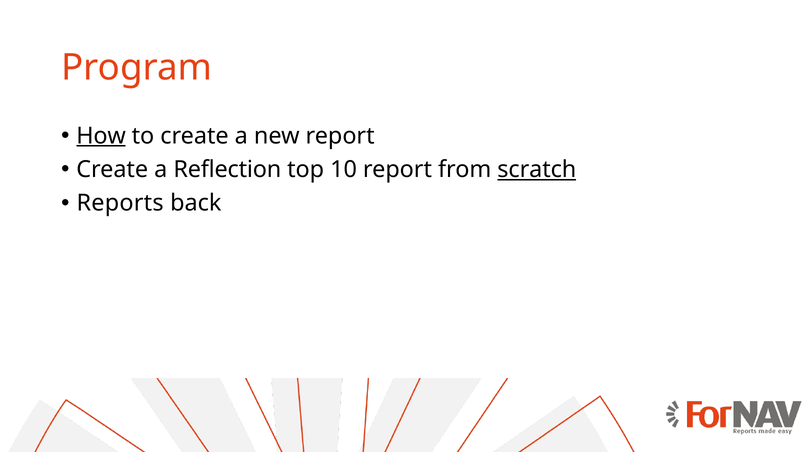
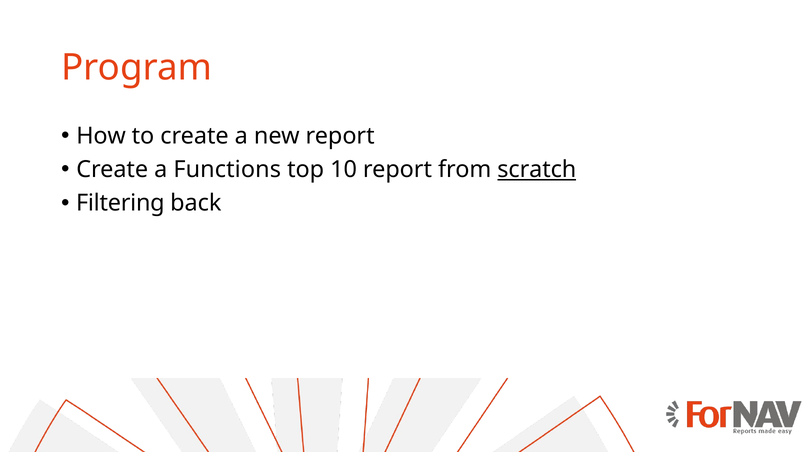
How underline: present -> none
Reflection: Reflection -> Functions
Reports: Reports -> Filtering
